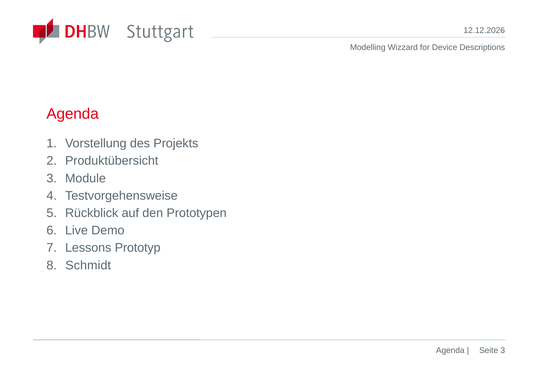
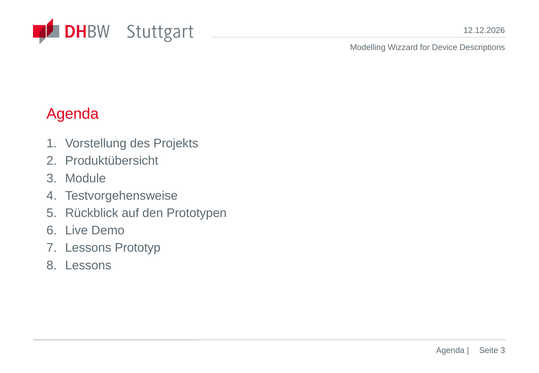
Schmidt at (88, 265): Schmidt -> Lessons
